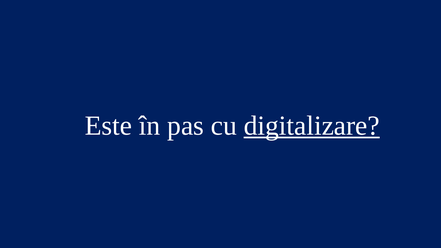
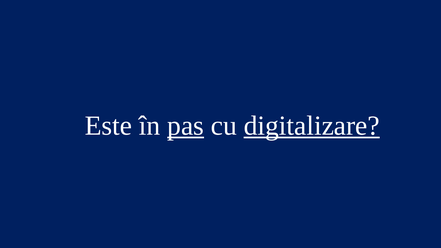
pas underline: none -> present
